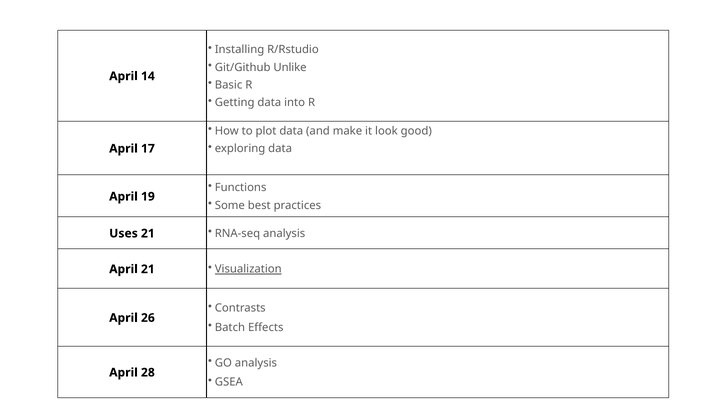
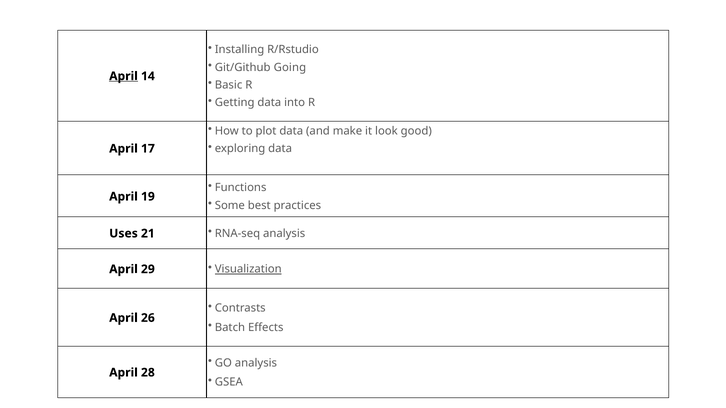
Unlike: Unlike -> Going
April at (124, 76) underline: none -> present
April 21: 21 -> 29
